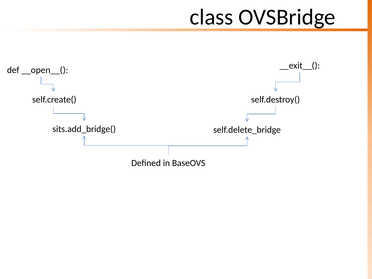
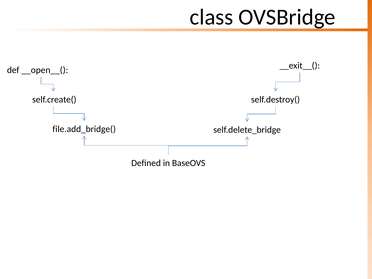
sits.add_bridge(: sits.add_bridge( -> file.add_bridge(
